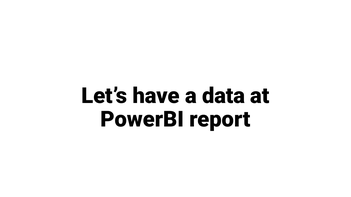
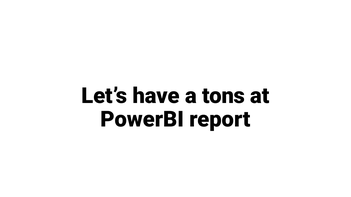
data: data -> tons
